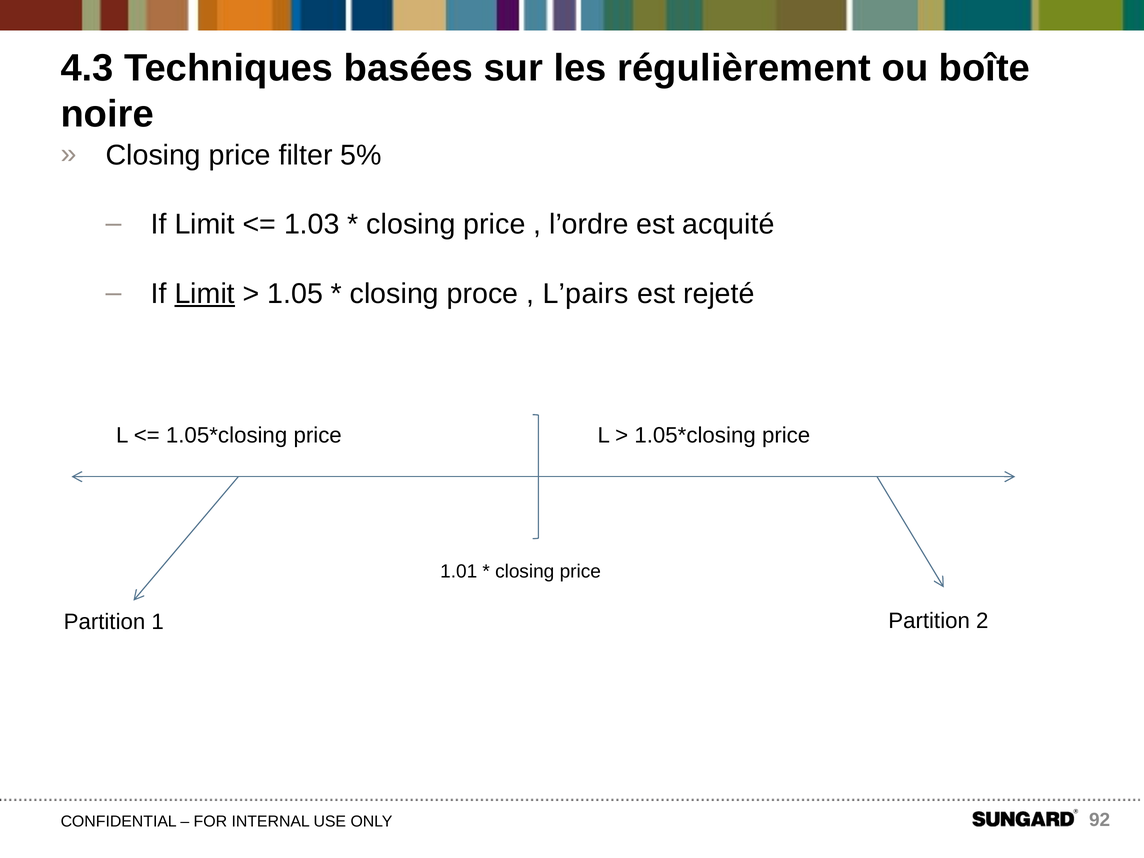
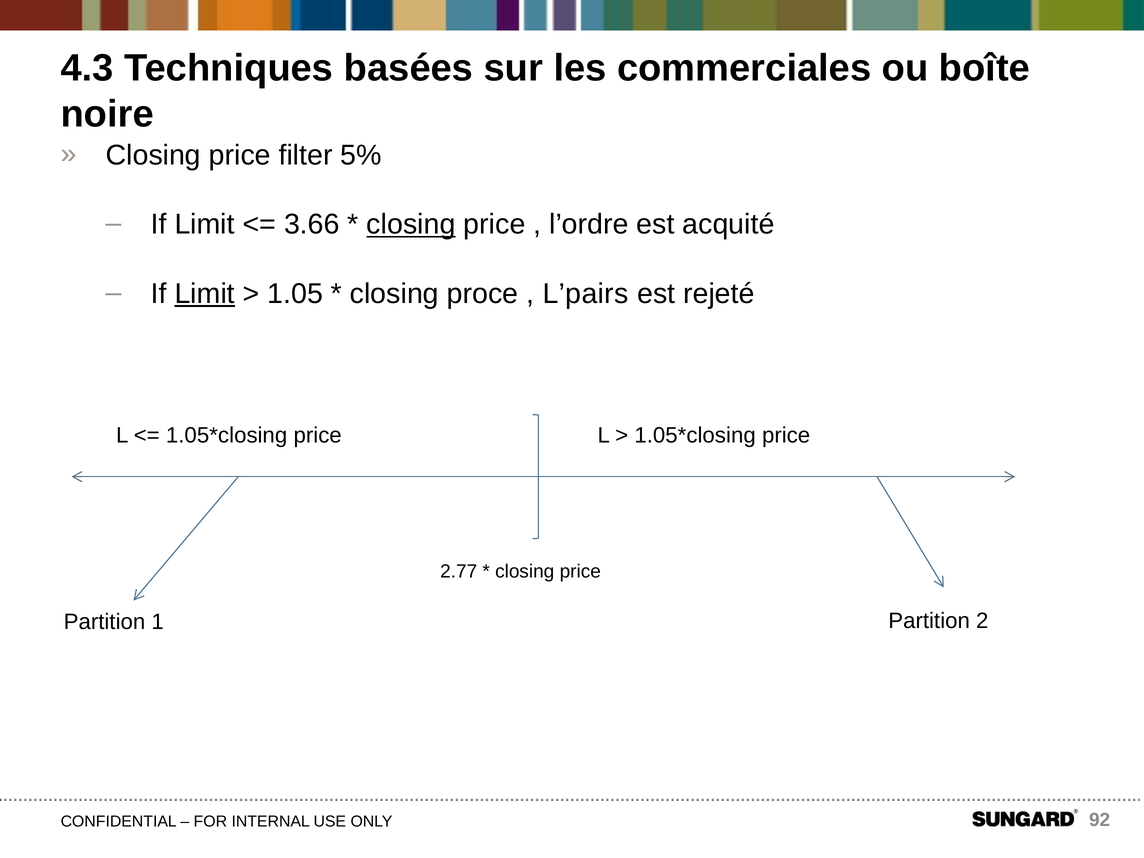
régulièrement: régulièrement -> commerciales
1.03: 1.03 -> 3.66
closing at (411, 224) underline: none -> present
1.01: 1.01 -> 2.77
